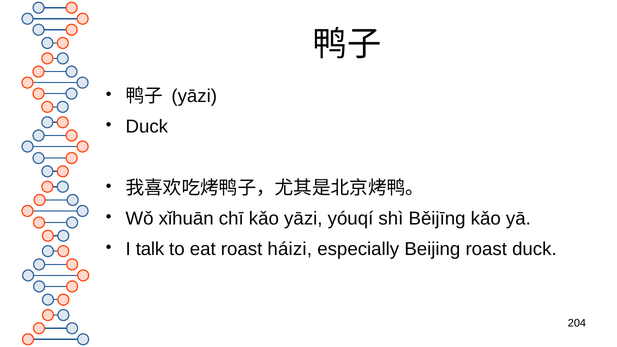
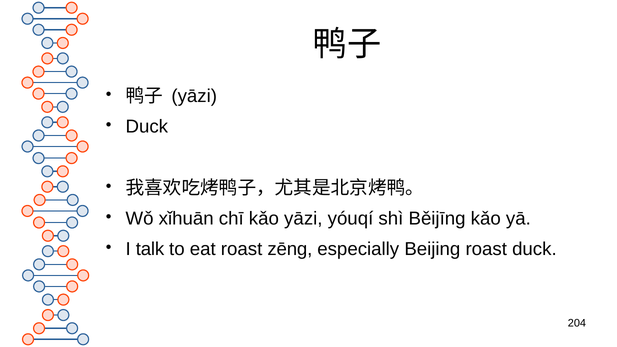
háizi: háizi -> zēng
